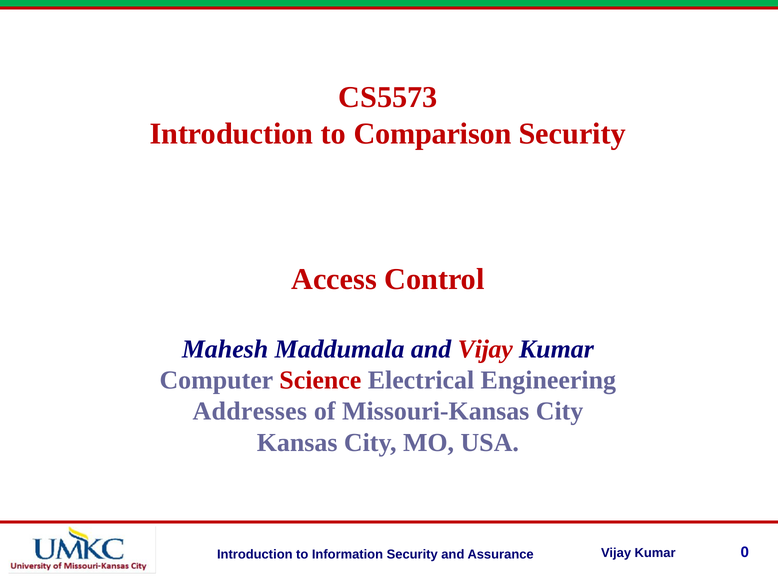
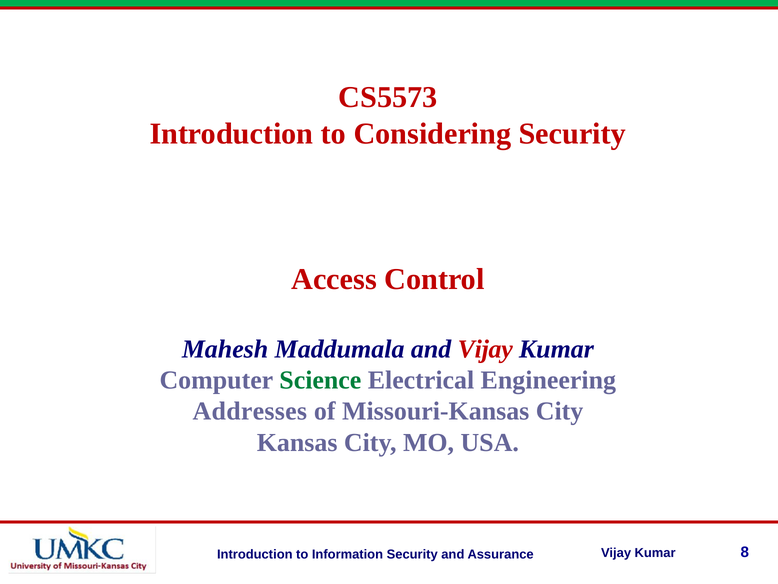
Comparison: Comparison -> Considering
Science colour: red -> green
0: 0 -> 8
